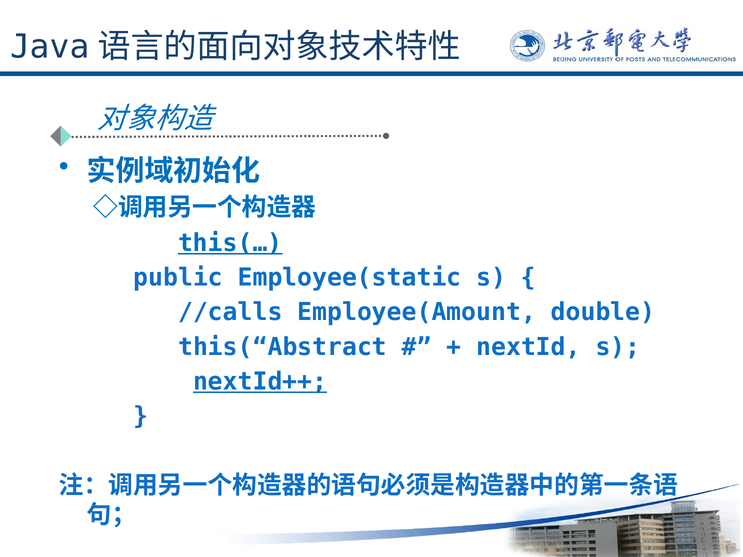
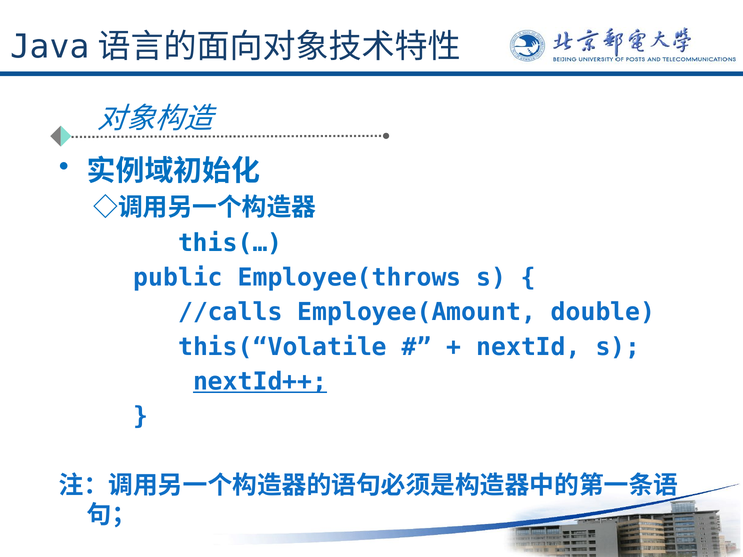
this(… underline: present -> none
Employee(static: Employee(static -> Employee(throws
this(“Abstract: this(“Abstract -> this(“Volatile
